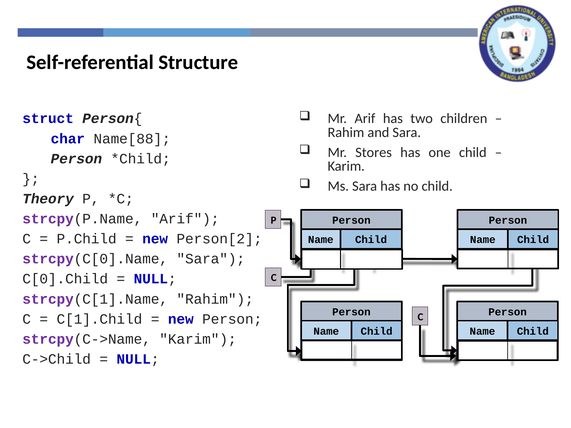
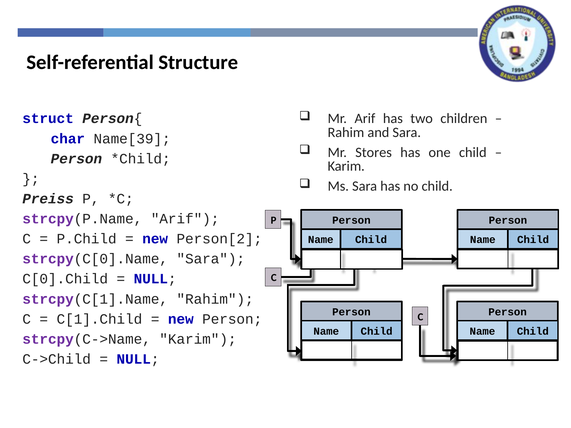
Name[88: Name[88 -> Name[39
Theory: Theory -> Preiss
